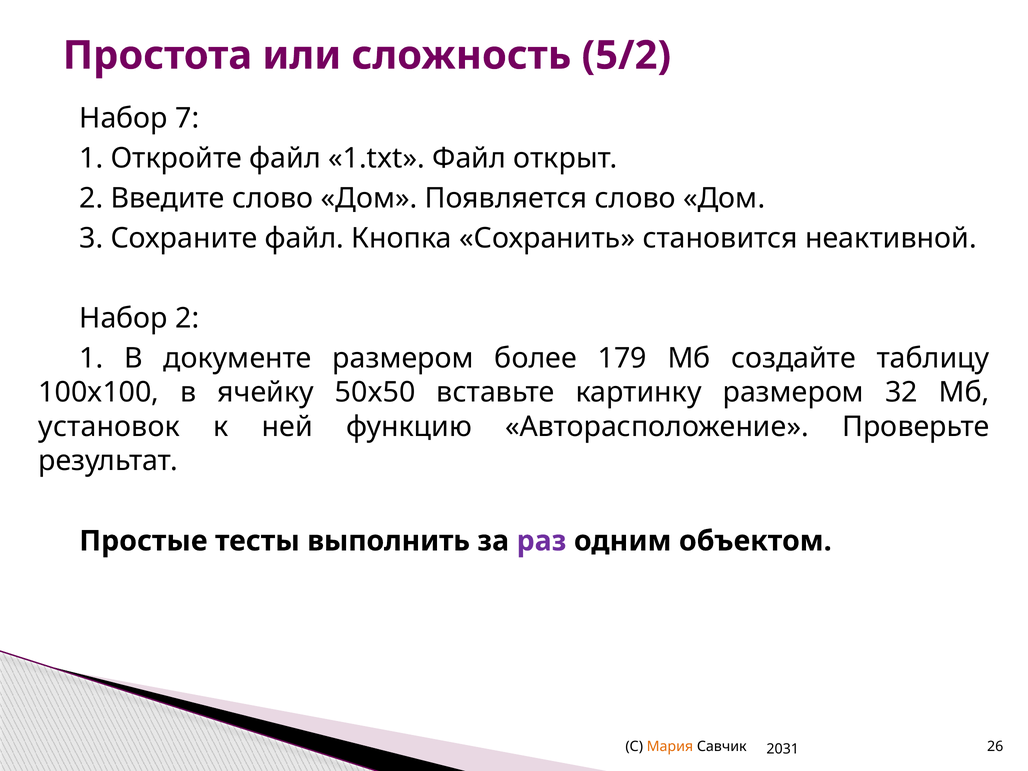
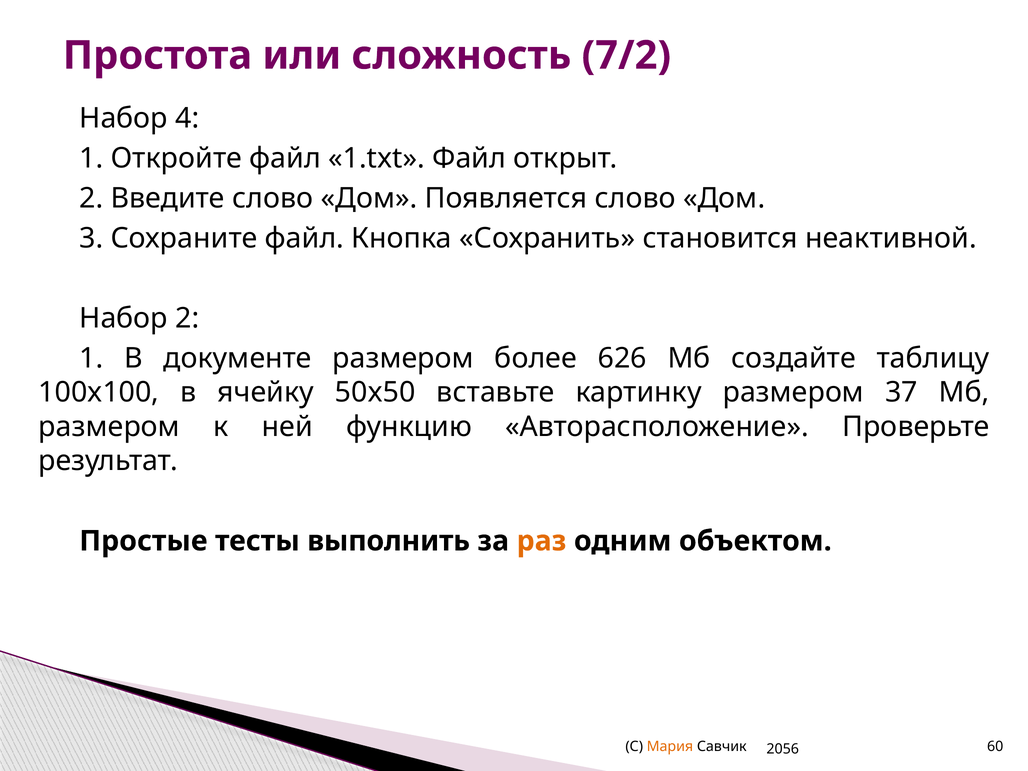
5/2: 5/2 -> 7/2
7: 7 -> 4
179: 179 -> 626
32: 32 -> 37
установок at (109, 427): установок -> размером
раз colour: purple -> orange
26: 26 -> 60
2031: 2031 -> 2056
